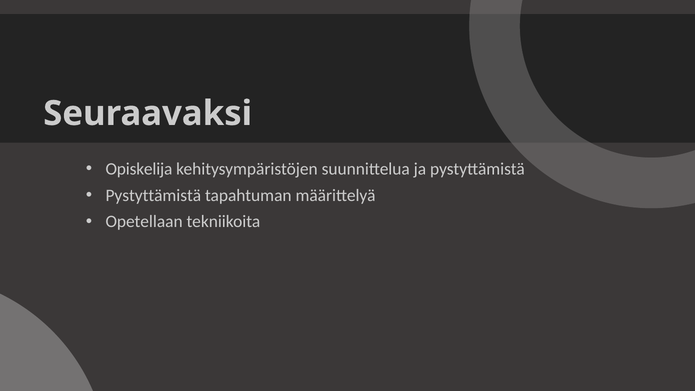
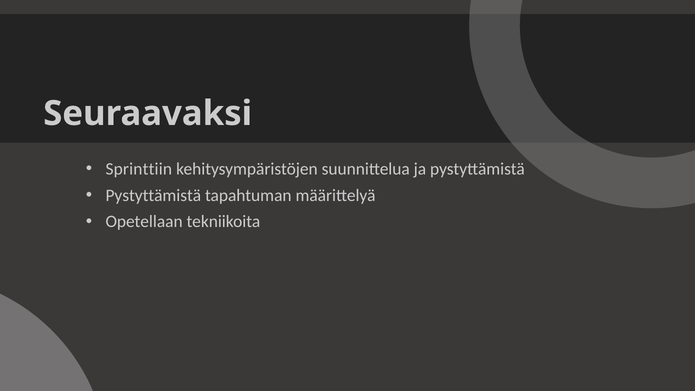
Opiskelija: Opiskelija -> Sprinttiin
